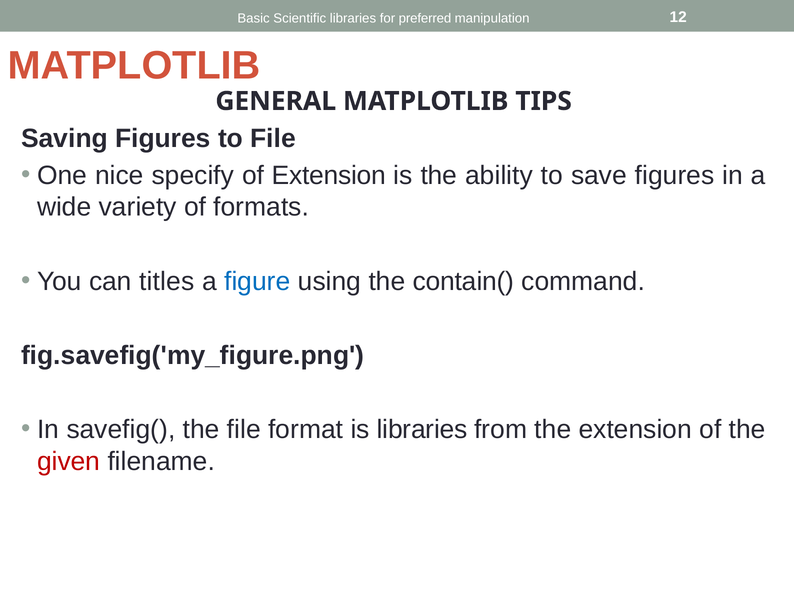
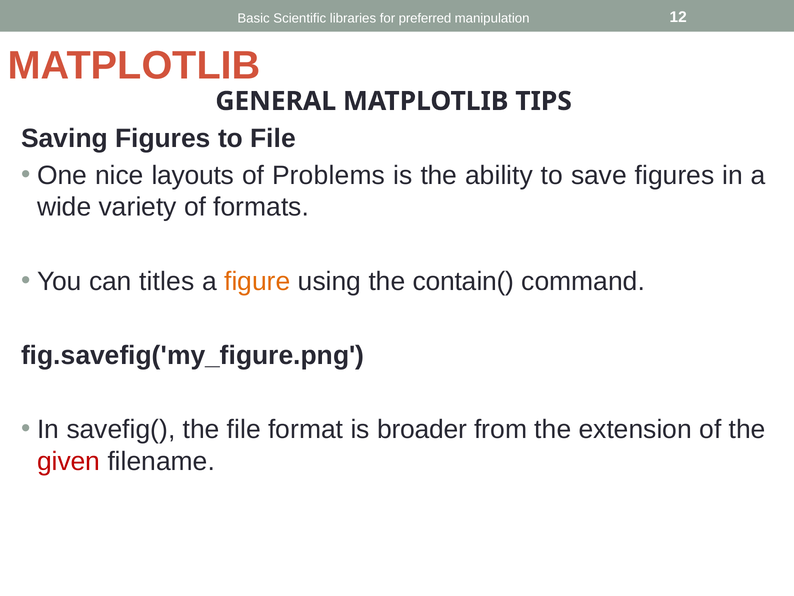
specify: specify -> layouts
of Extension: Extension -> Problems
figure colour: blue -> orange
is libraries: libraries -> broader
